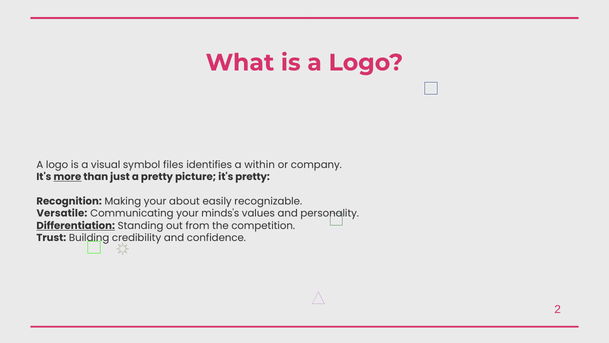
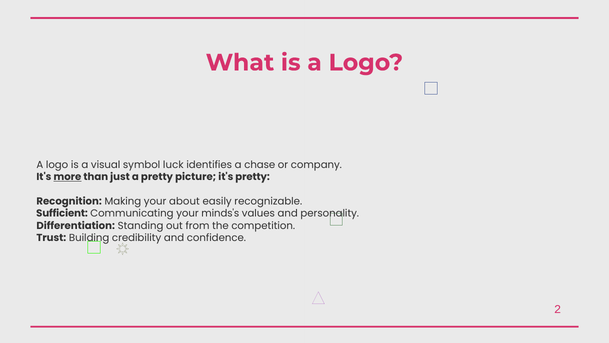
files: files -> luck
within: within -> chase
Versatile: Versatile -> Sufficient
Differentiation underline: present -> none
